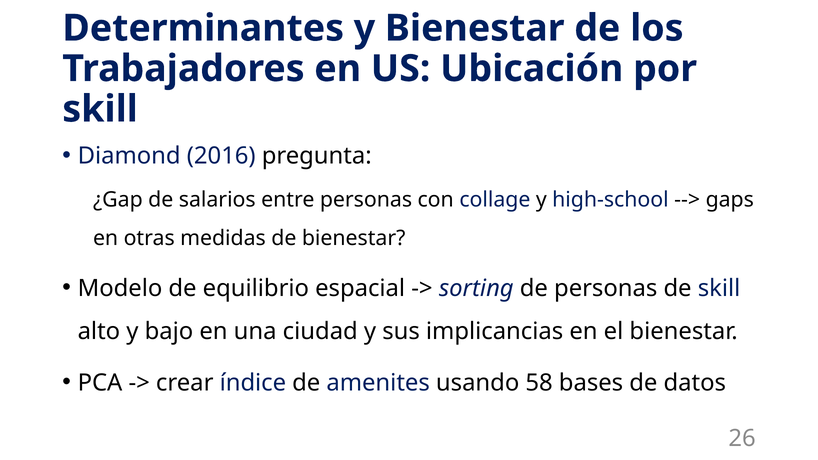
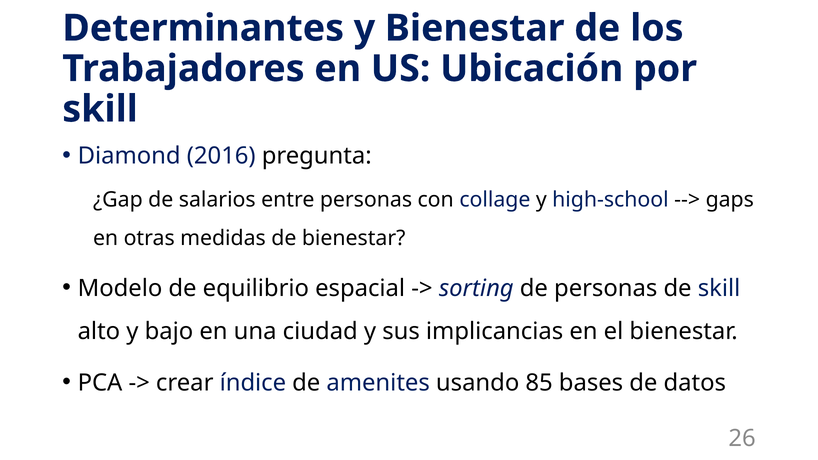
58: 58 -> 85
